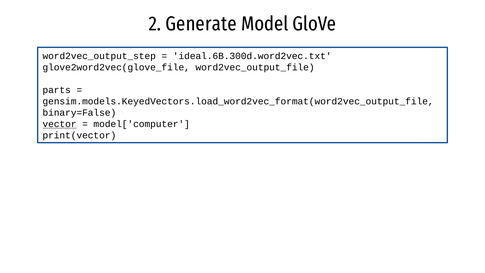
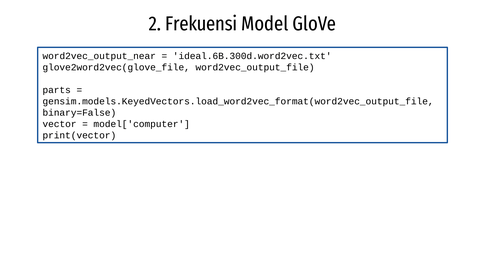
Generate: Generate -> Frekuensi
word2vec_output_step: word2vec_output_step -> word2vec_output_near
vector underline: present -> none
